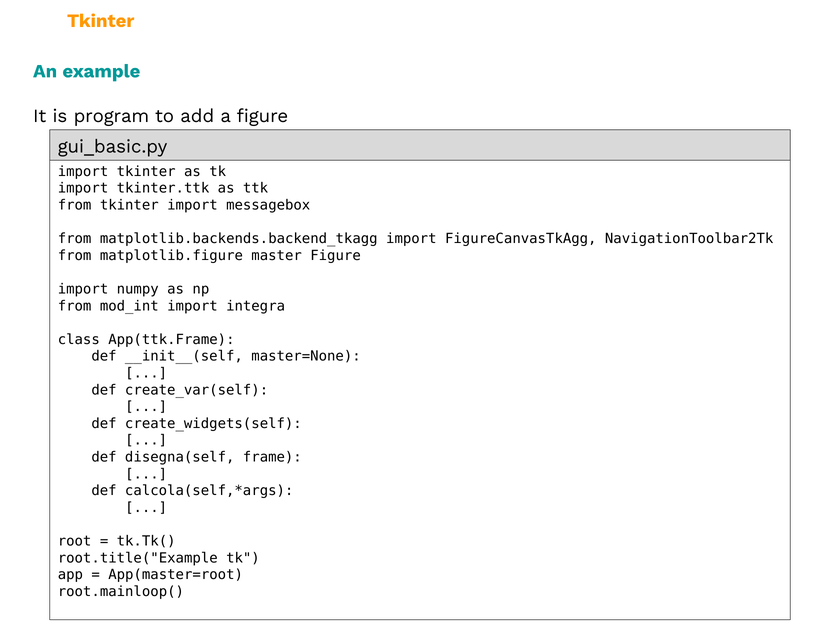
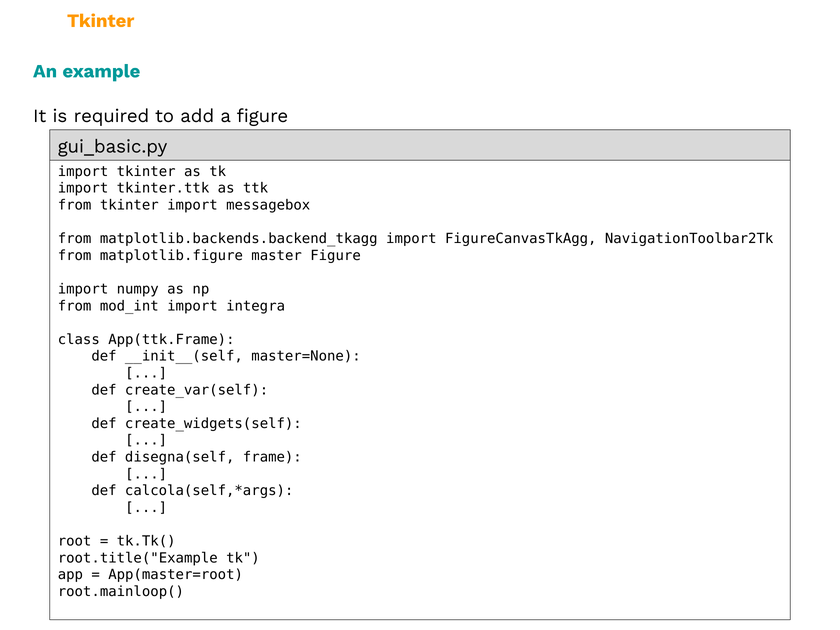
program: program -> required
